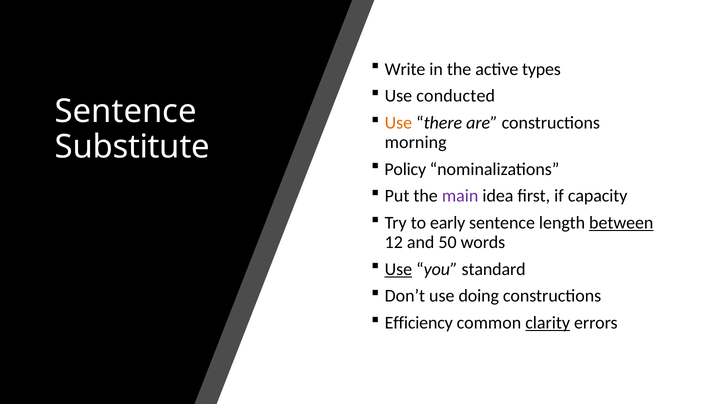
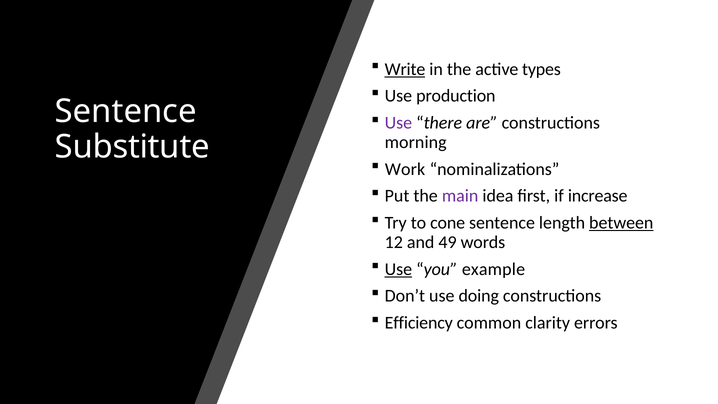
Write underline: none -> present
conducted: conducted -> production
Use at (398, 123) colour: orange -> purple
Policy: Policy -> Work
capacity: capacity -> increase
early: early -> cone
50: 50 -> 49
standard: standard -> example
clarity underline: present -> none
